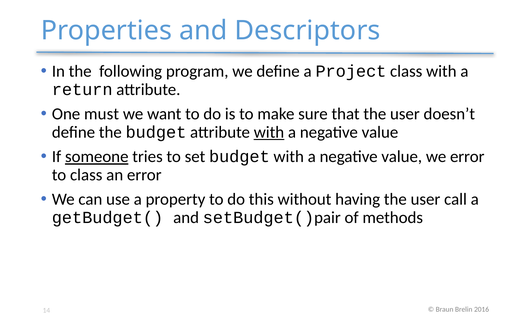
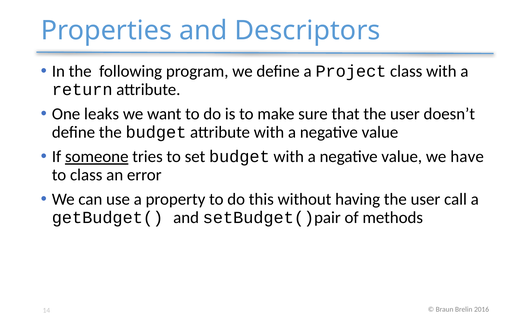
must: must -> leaks
with at (269, 132) underline: present -> none
we error: error -> have
